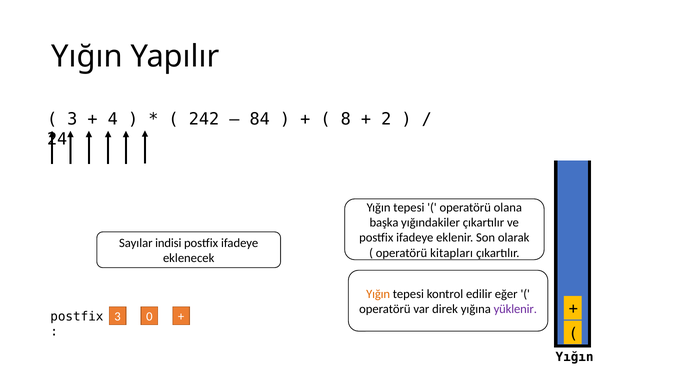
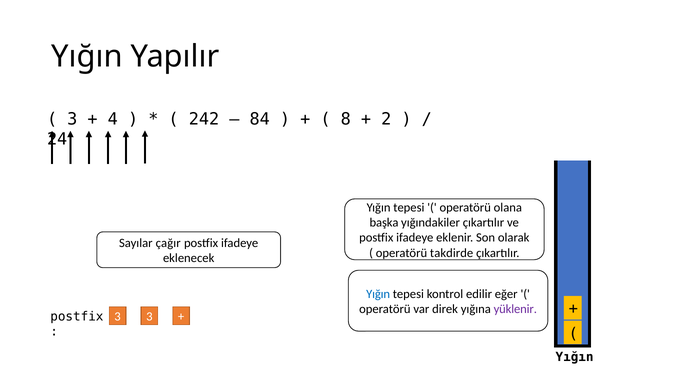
indisi: indisi -> çağır
kitapları: kitapları -> takdirde
Yığın at (378, 294) colour: orange -> blue
3 0: 0 -> 3
